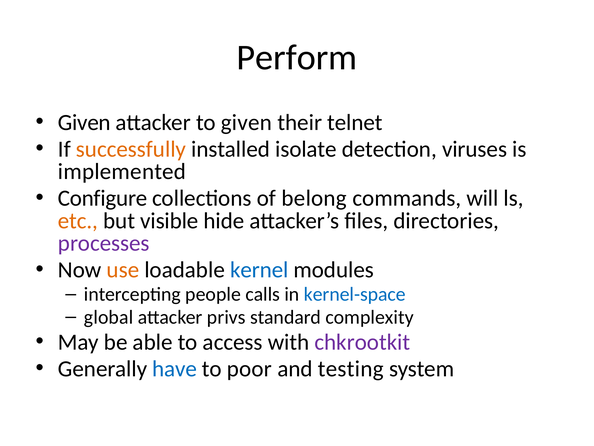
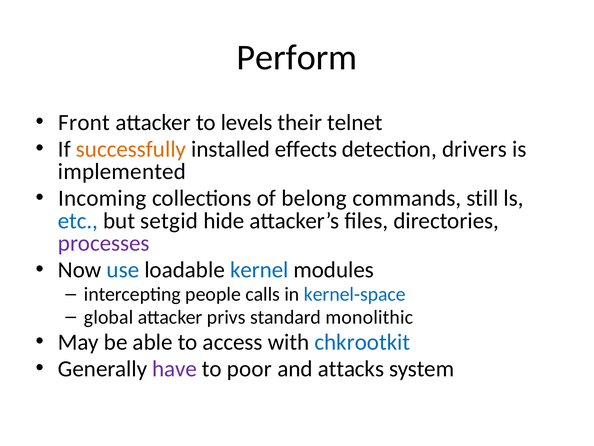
Given at (84, 122): Given -> Front
to given: given -> levels
isolate: isolate -> effects
viruses: viruses -> drivers
Configure: Configure -> Incoming
will: will -> still
etc colour: orange -> blue
visible: visible -> setgid
use colour: orange -> blue
complexity: complexity -> monolithic
chkrootkit colour: purple -> blue
have colour: blue -> purple
testing: testing -> attacks
